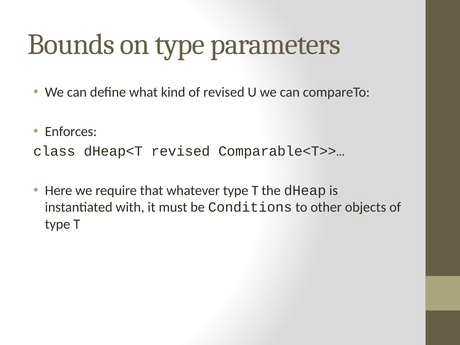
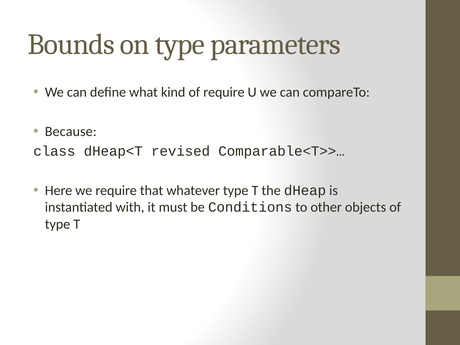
of revised: revised -> require
Enforces: Enforces -> Because
